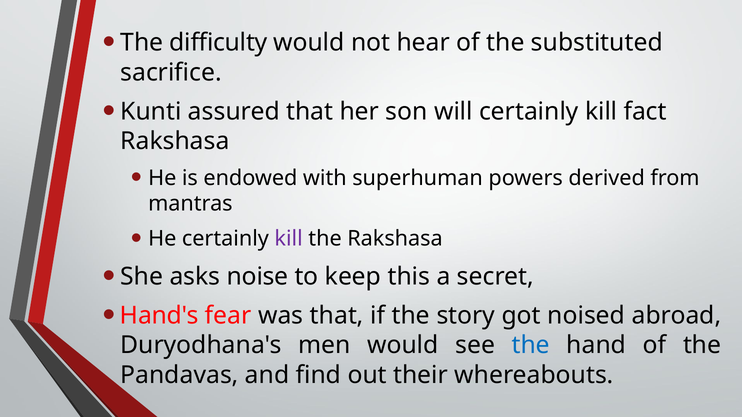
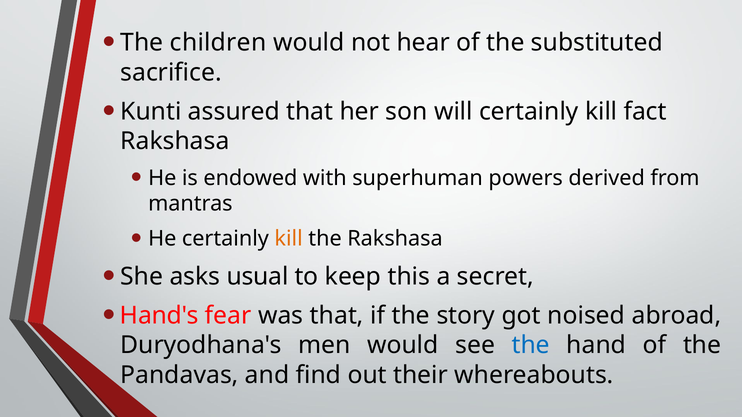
difficulty: difficulty -> children
kill at (289, 239) colour: purple -> orange
noise: noise -> usual
